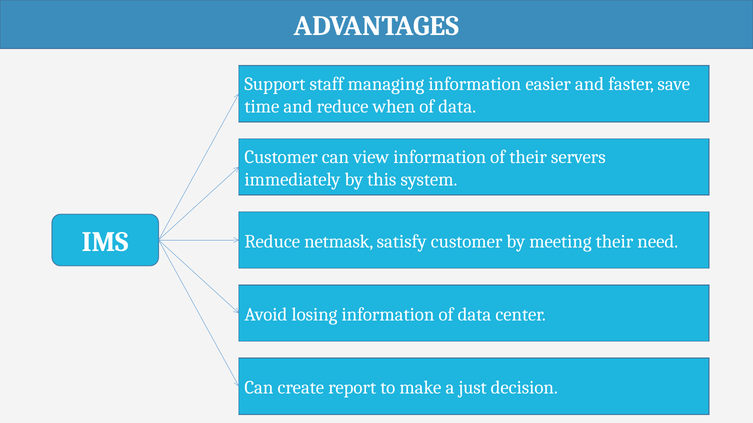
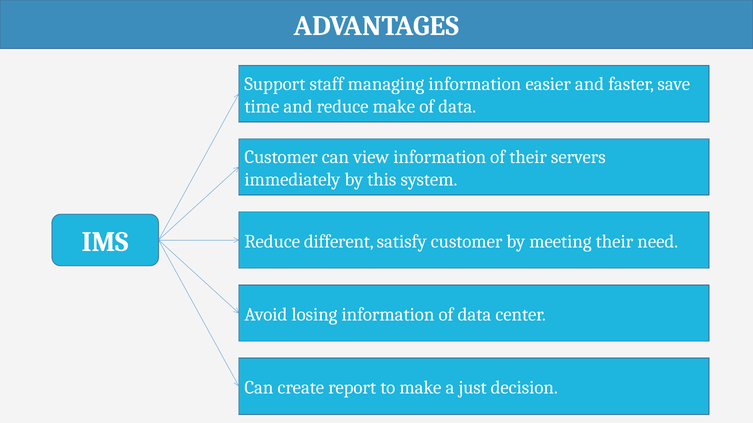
reduce when: when -> make
netmask: netmask -> different
